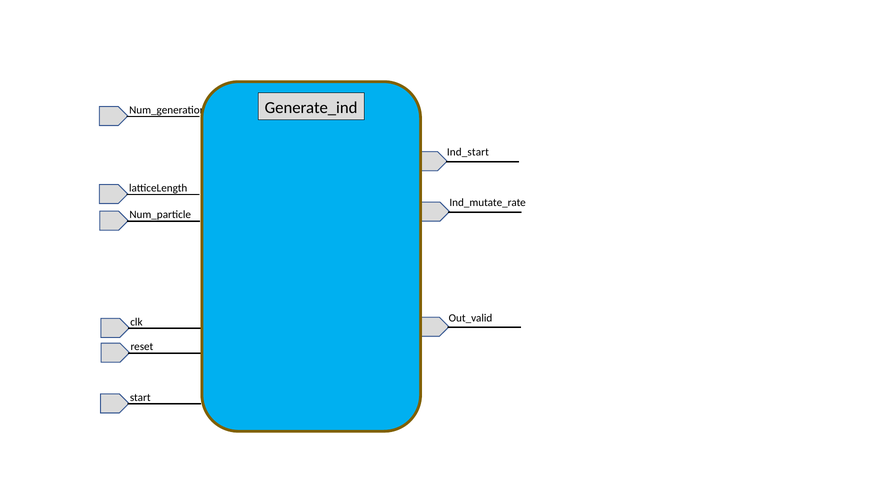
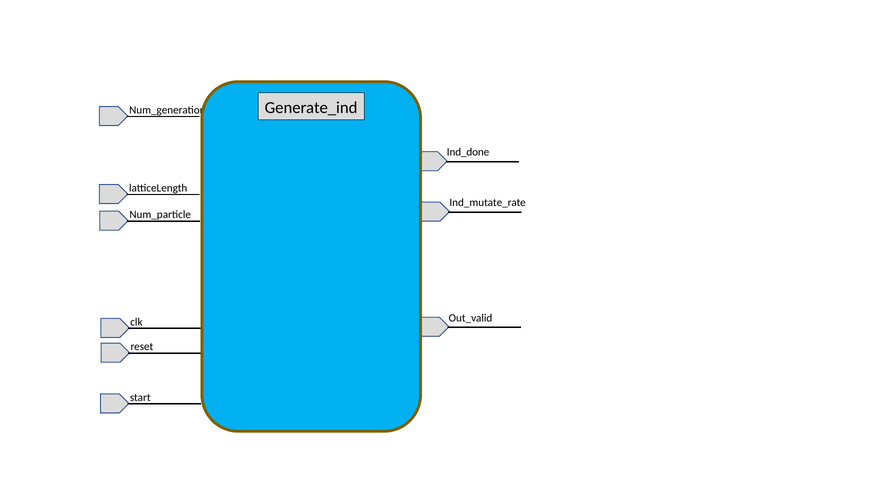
Ind_start: Ind_start -> Ind_done
